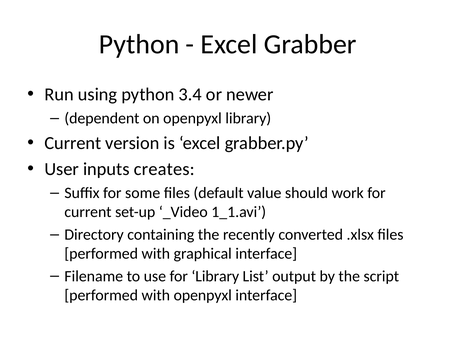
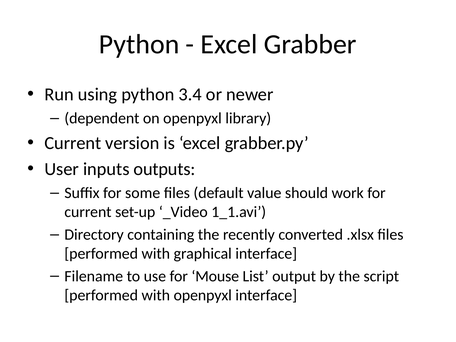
creates: creates -> outputs
for Library: Library -> Mouse
